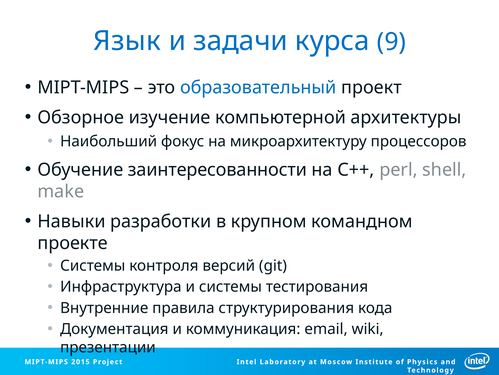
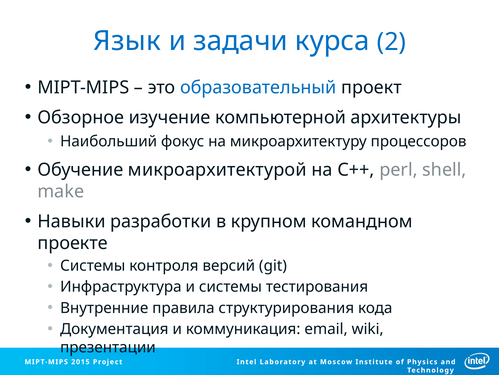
курса 9: 9 -> 2
заинтересованности: заинтересованности -> микроархитектурой
